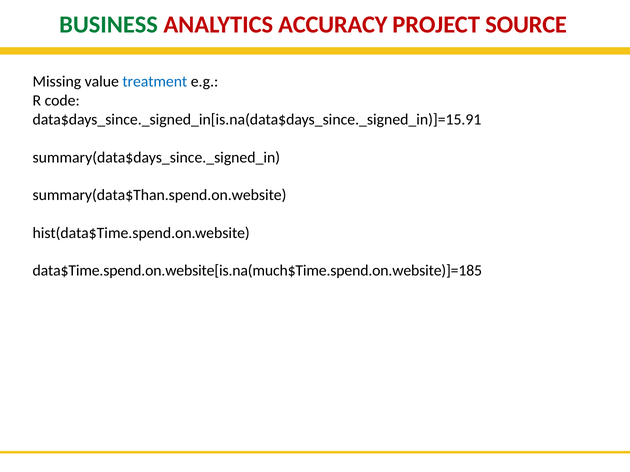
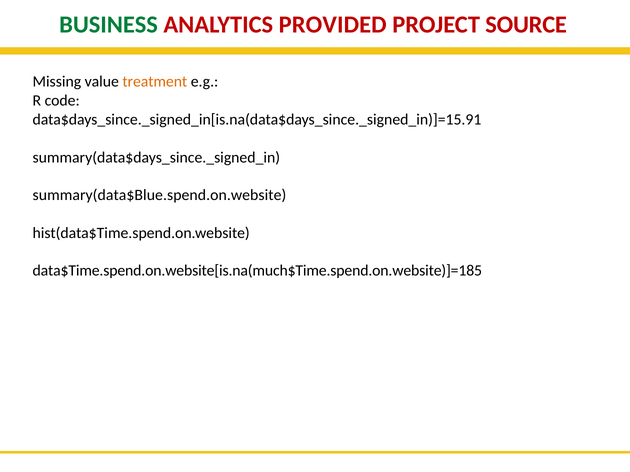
ACCURACY: ACCURACY -> PROVIDED
treatment colour: blue -> orange
summary(data$Than.spend.on.website: summary(data$Than.spend.on.website -> summary(data$Blue.spend.on.website
